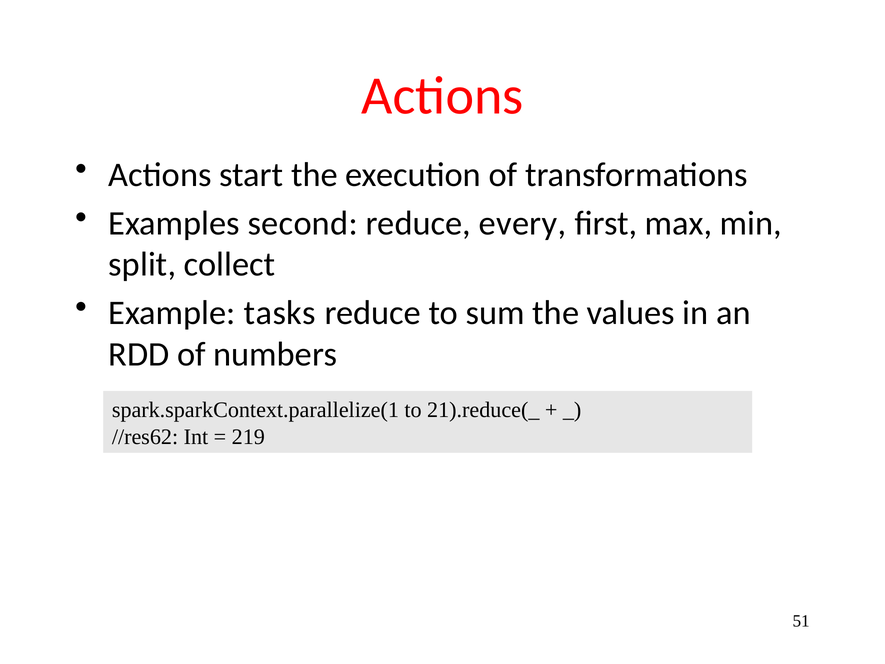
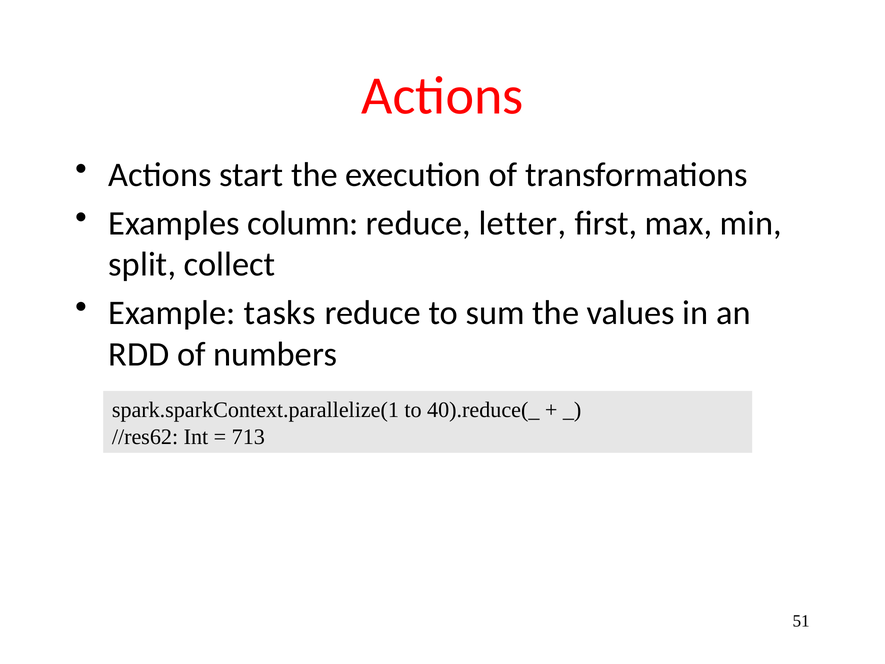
second: second -> column
every: every -> letter
21).reduce(_: 21).reduce(_ -> 40).reduce(_
219: 219 -> 713
